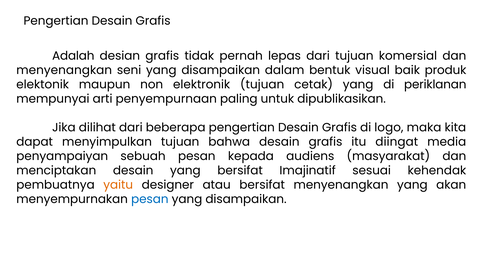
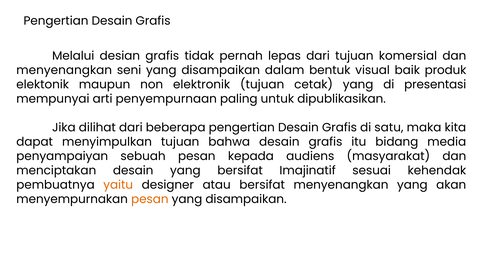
Adalah: Adalah -> Melalui
periklanan: periklanan -> presentasi
logo: logo -> satu
diingat: diingat -> bidang
pesan at (150, 199) colour: blue -> orange
